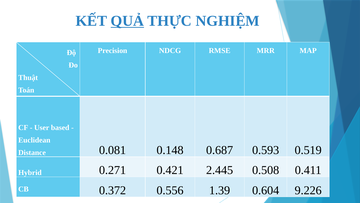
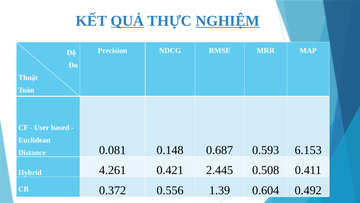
NGHIỆM underline: none -> present
0.519: 0.519 -> 6.153
0.271: 0.271 -> 4.261
9.226: 9.226 -> 0.492
